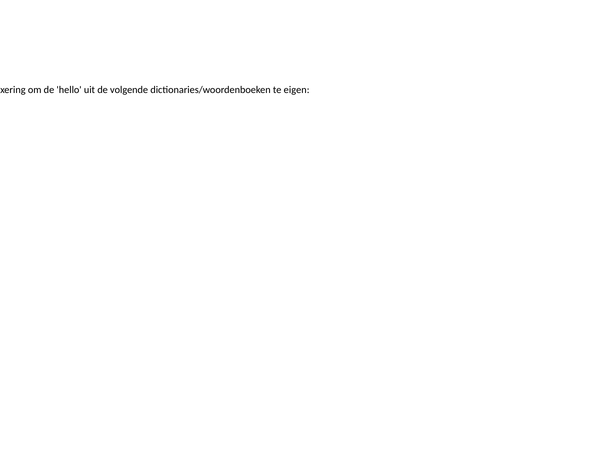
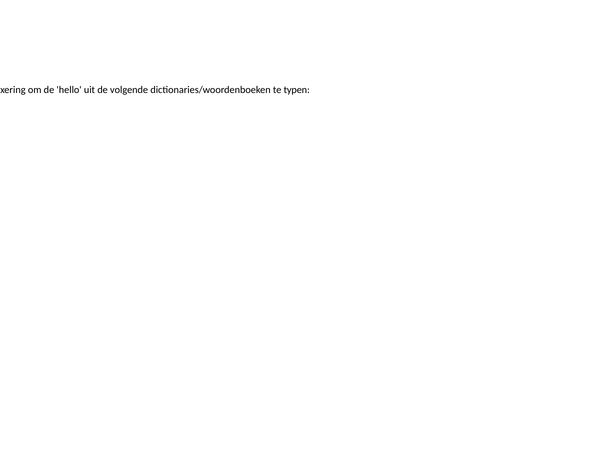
eigen: eigen -> typen
